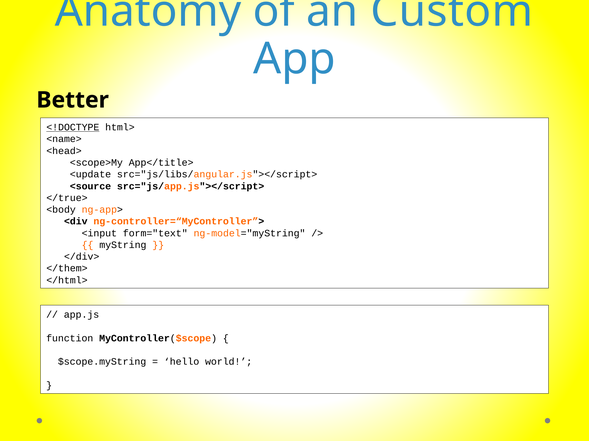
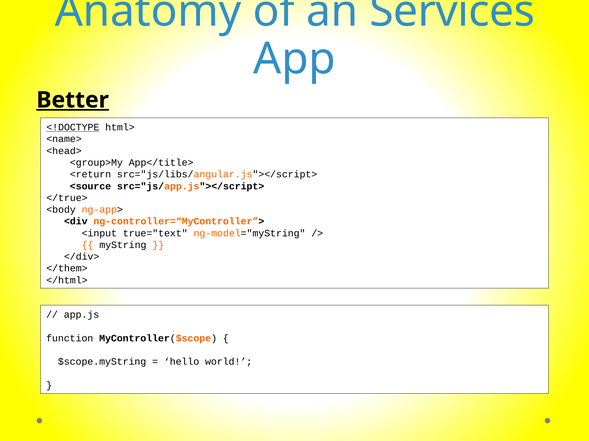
Custom: Custom -> Services
Better underline: none -> present
<scope>My: <scope>My -> <group>My
<update: <update -> <return
form="text: form="text -> true="text
